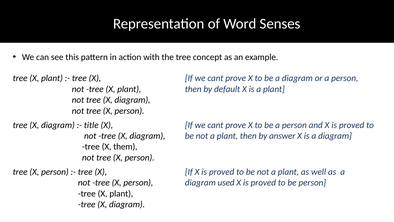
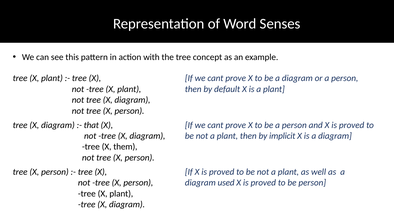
title: title -> that
answer: answer -> implicit
